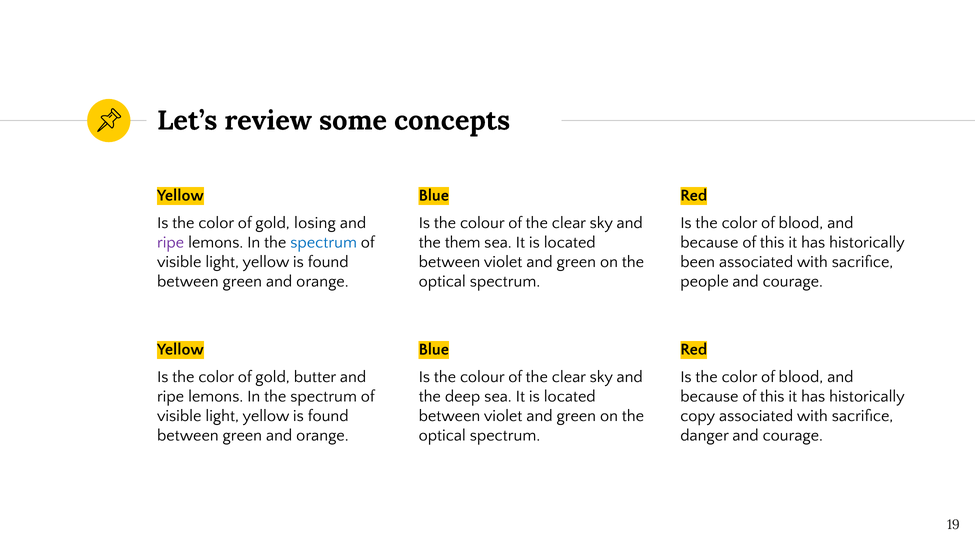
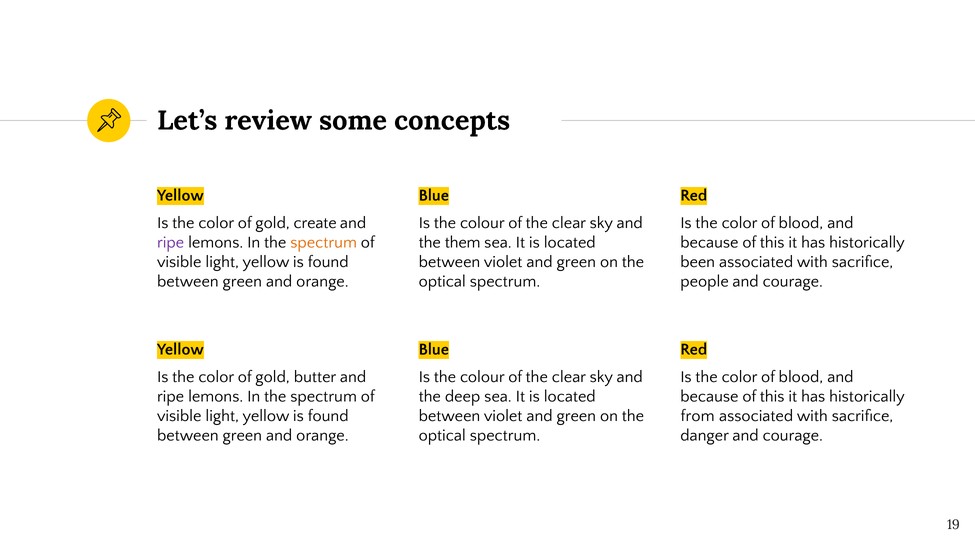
losing: losing -> create
spectrum at (324, 243) colour: blue -> orange
copy: copy -> from
